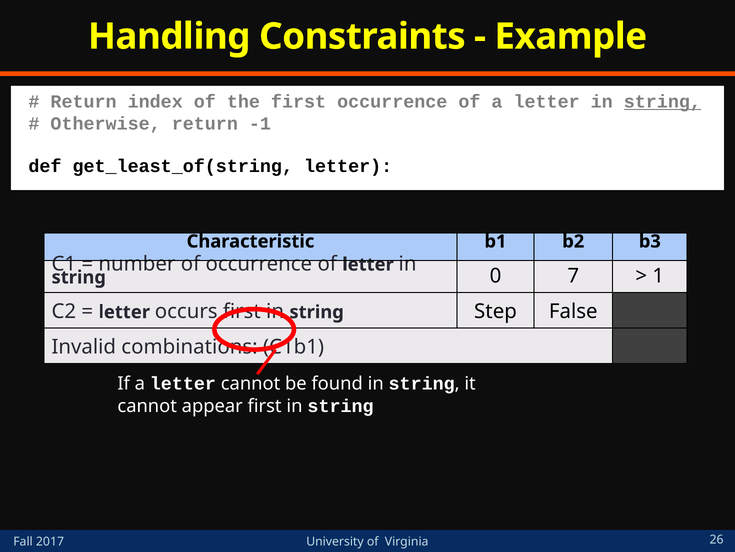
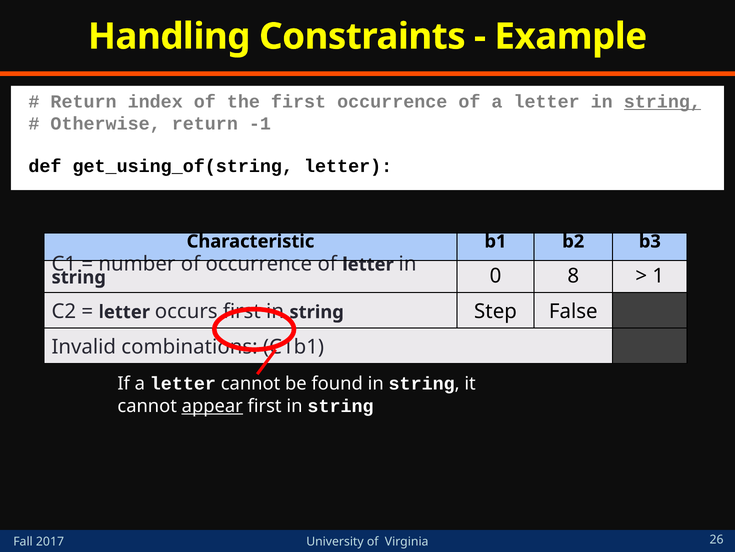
get_least_of(string: get_least_of(string -> get_using_of(string
7: 7 -> 8
appear underline: none -> present
